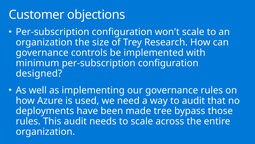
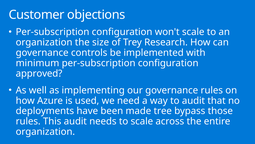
designed: designed -> approved
